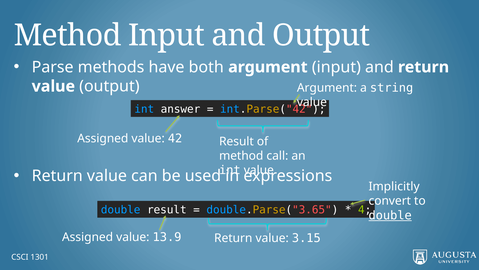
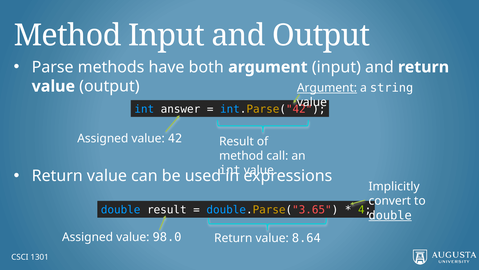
Argument at (327, 88) underline: none -> present
13.9: 13.9 -> 98.0
3.15: 3.15 -> 8.64
